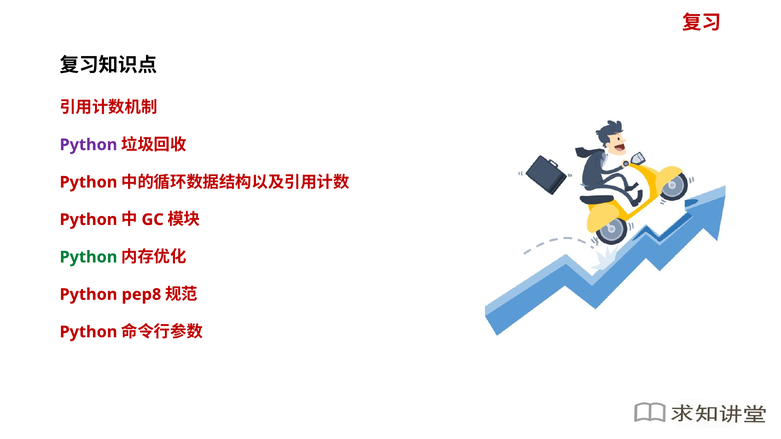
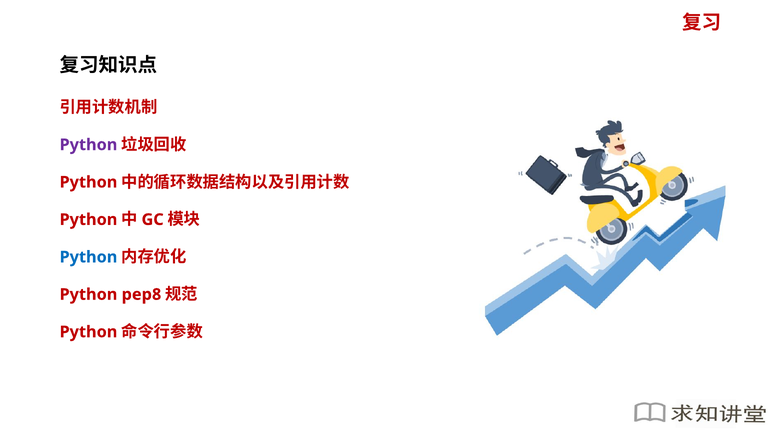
Python at (88, 257) colour: green -> blue
